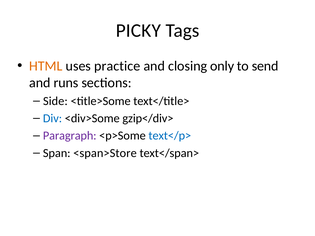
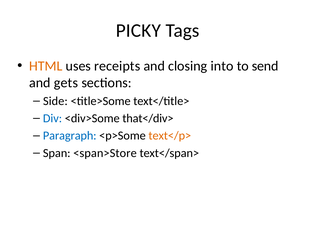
practice: practice -> receipts
only: only -> into
runs: runs -> gets
gzip</div>: gzip</div> -> that</div>
Paragraph colour: purple -> blue
text</p> colour: blue -> orange
